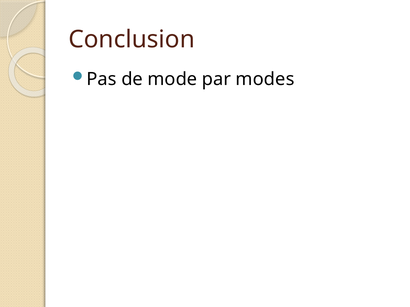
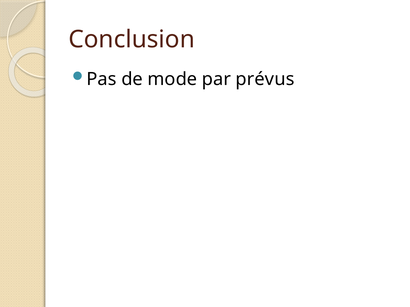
modes: modes -> prévus
